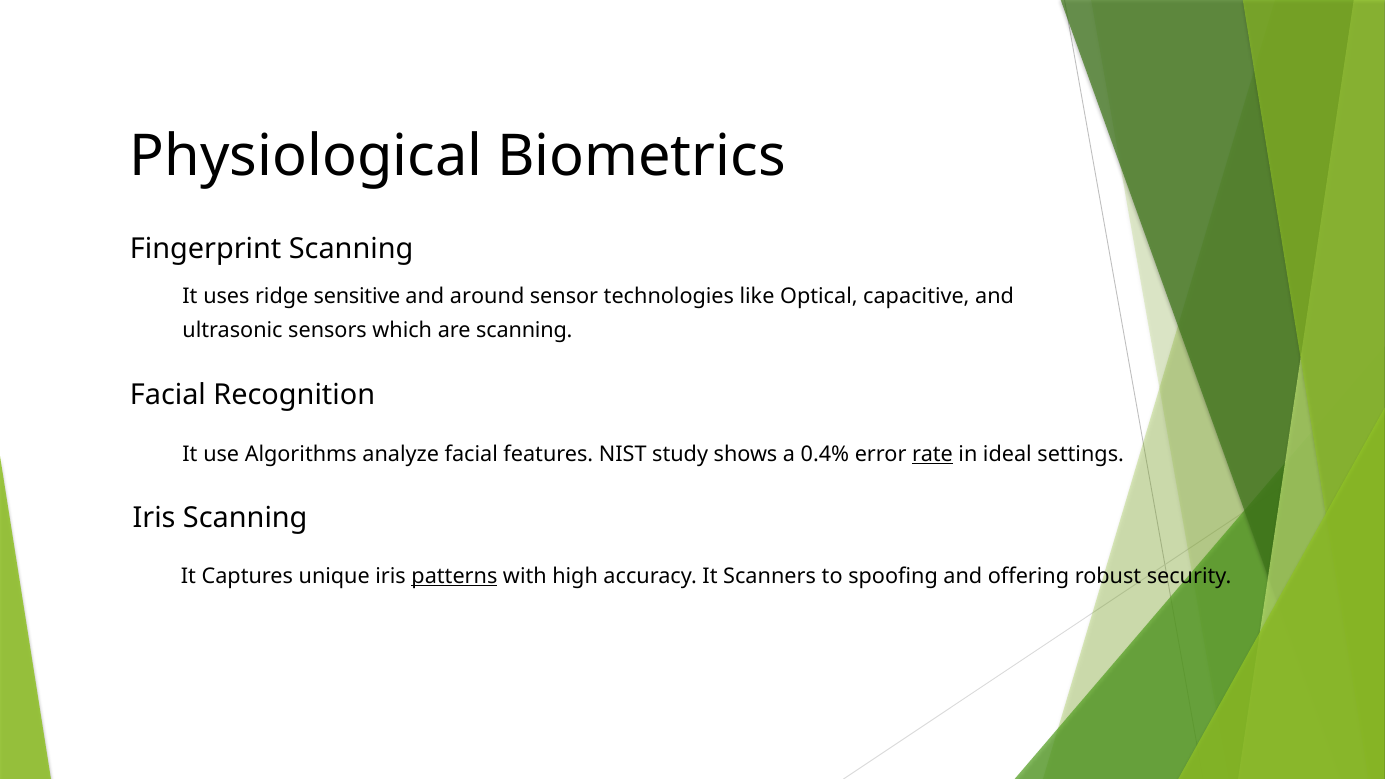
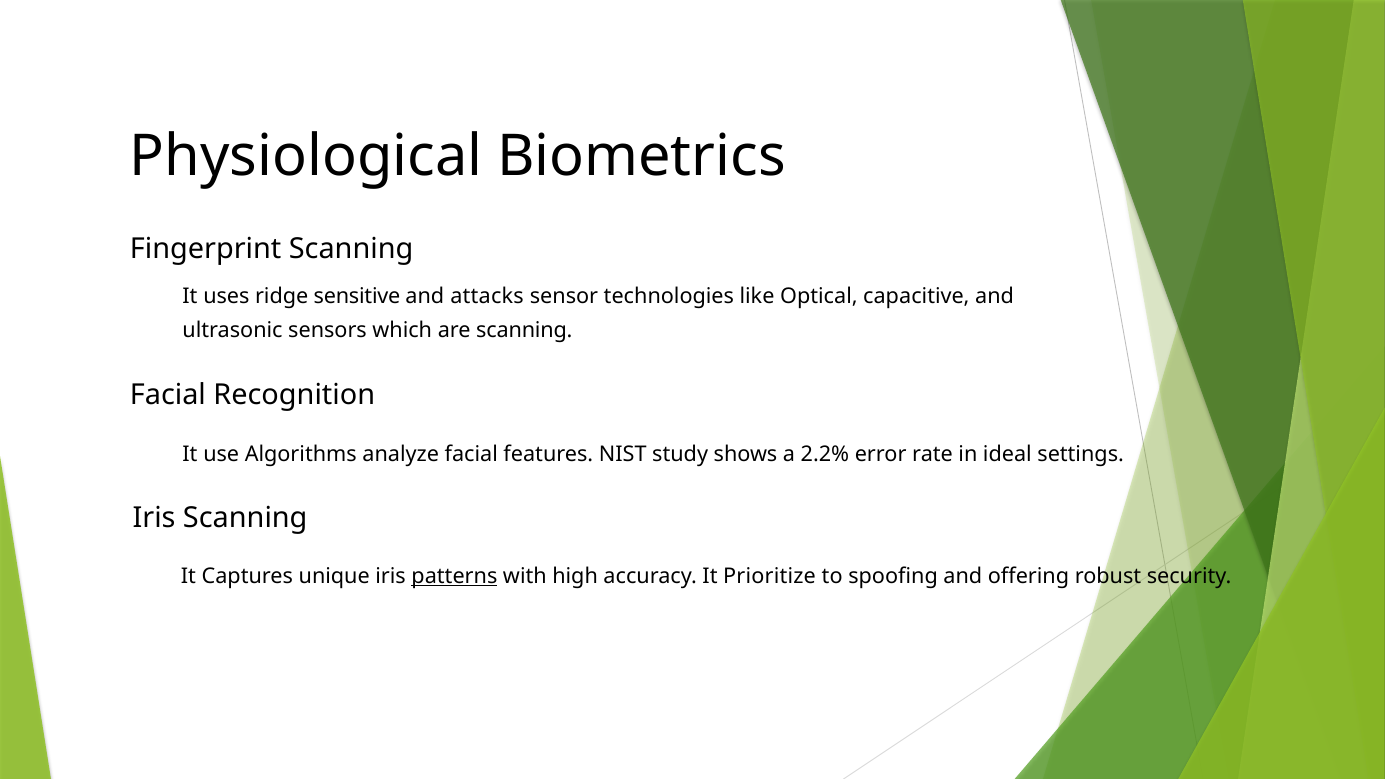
around: around -> attacks
0.4%: 0.4% -> 2.2%
rate underline: present -> none
Scanners: Scanners -> Prioritize
